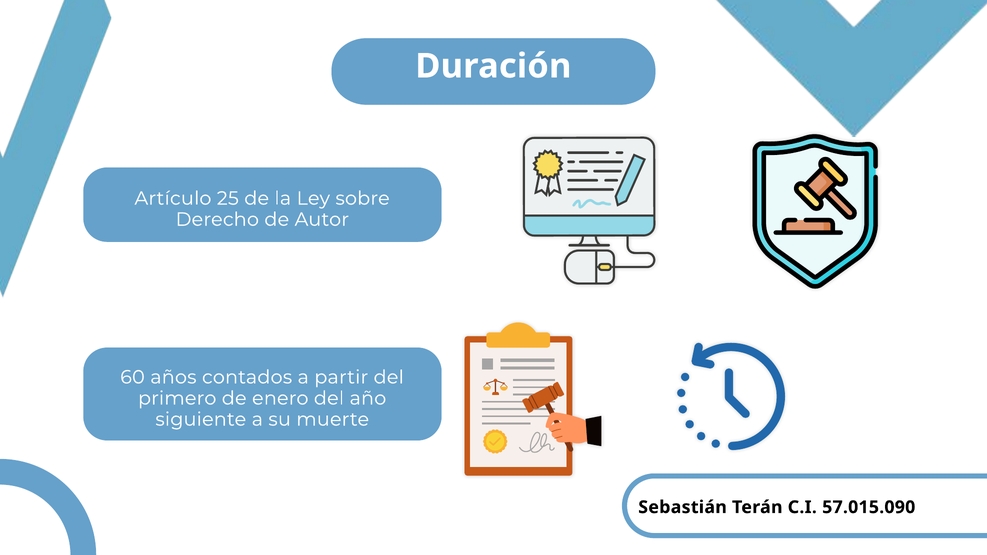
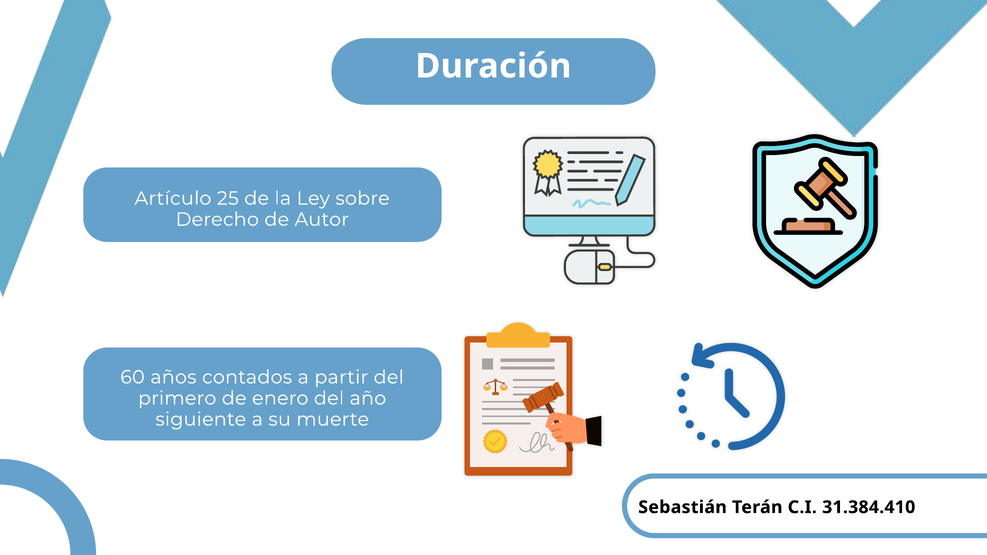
57.015.090: 57.015.090 -> 31.384.410
